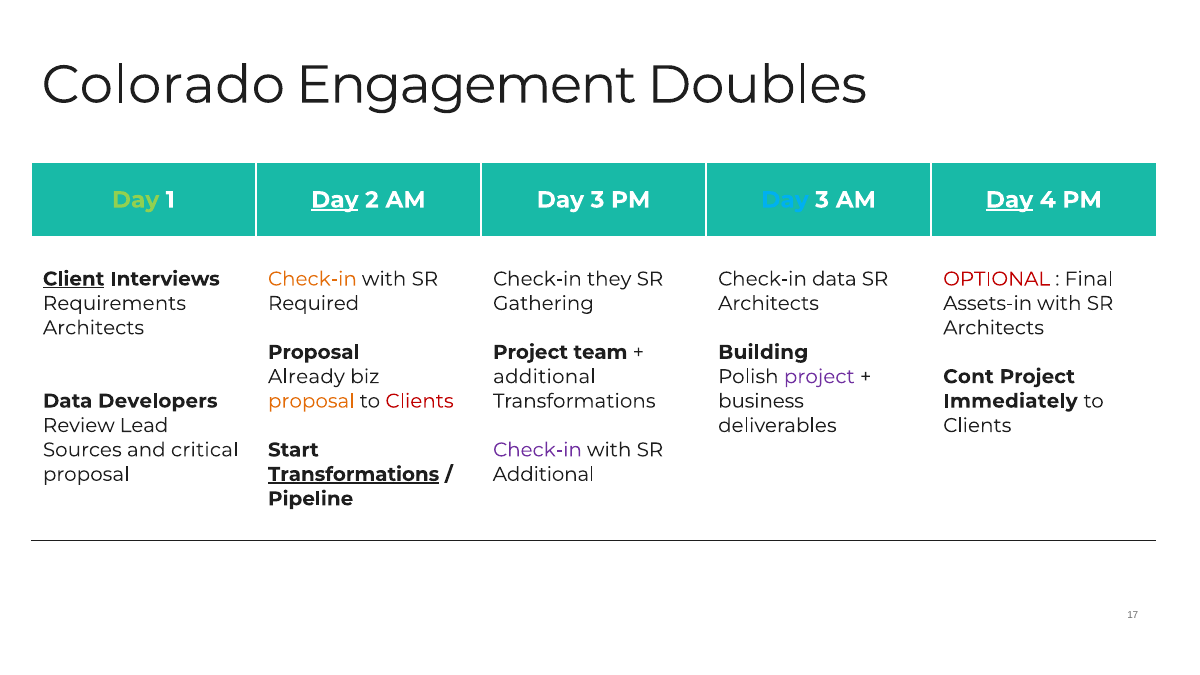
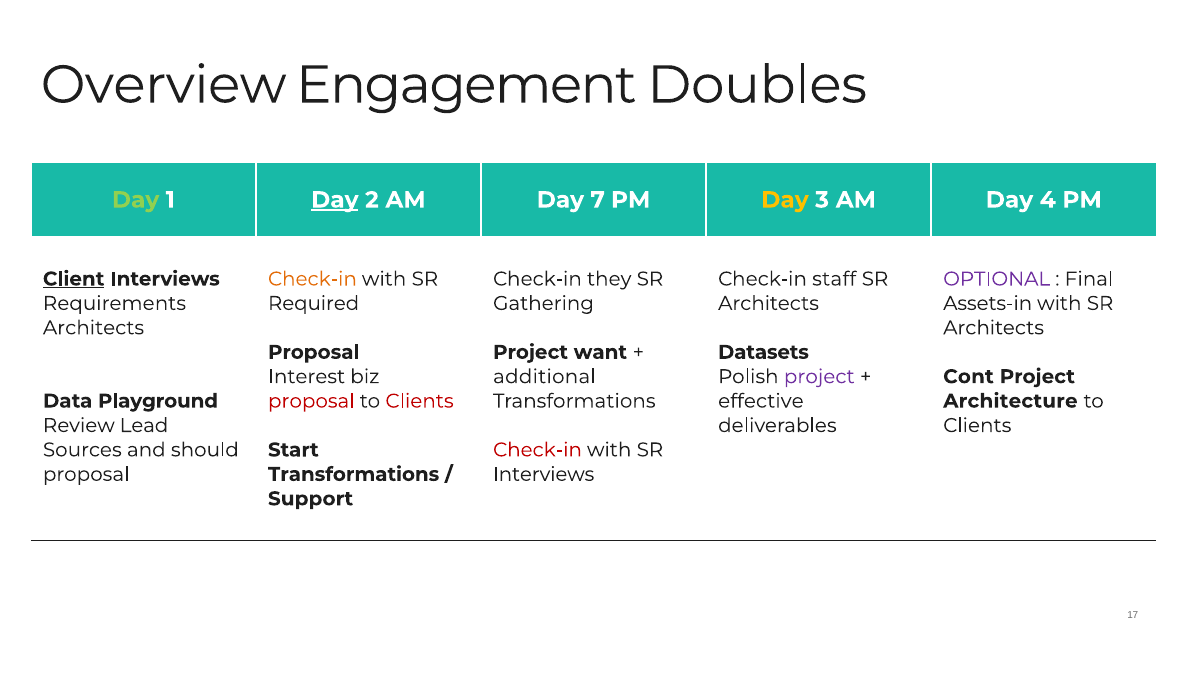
Colorado: Colorado -> Overview
AM Day 3: 3 -> 7
Day at (785, 200) colour: light blue -> yellow
Day at (1009, 200) underline: present -> none
Check-in data: data -> staff
OPTIONAL colour: red -> purple
team: team -> want
Building: Building -> Datasets
Already: Already -> Interest
Developers: Developers -> Playground
proposal at (311, 401) colour: orange -> red
business: business -> effective
Immediately: Immediately -> Architecture
critical: critical -> should
Check-in at (537, 450) colour: purple -> red
Transformations at (354, 474) underline: present -> none
Additional at (544, 474): Additional -> Interviews
Pipeline: Pipeline -> Support
